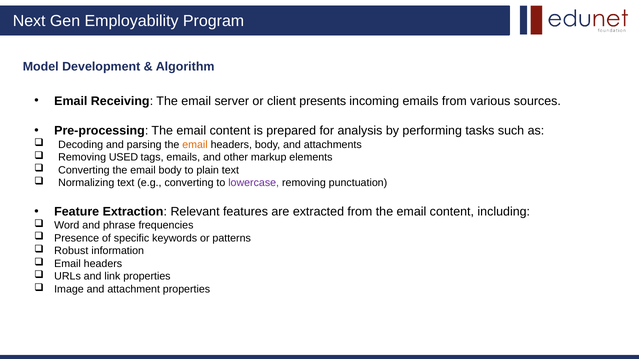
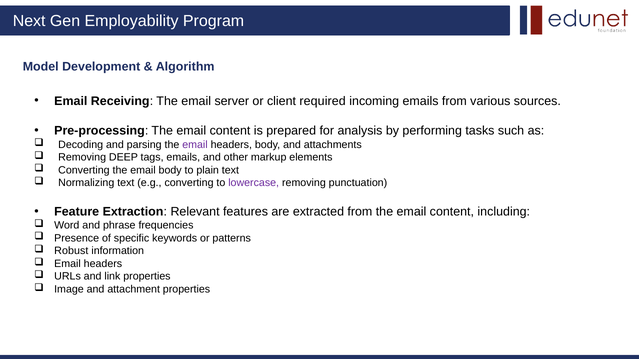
presents: presents -> required
email at (195, 145) colour: orange -> purple
USED: USED -> DEEP
